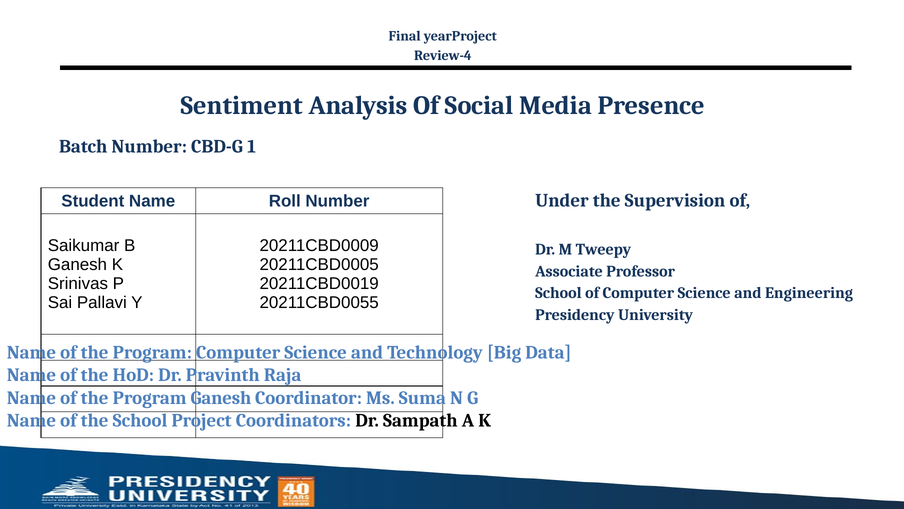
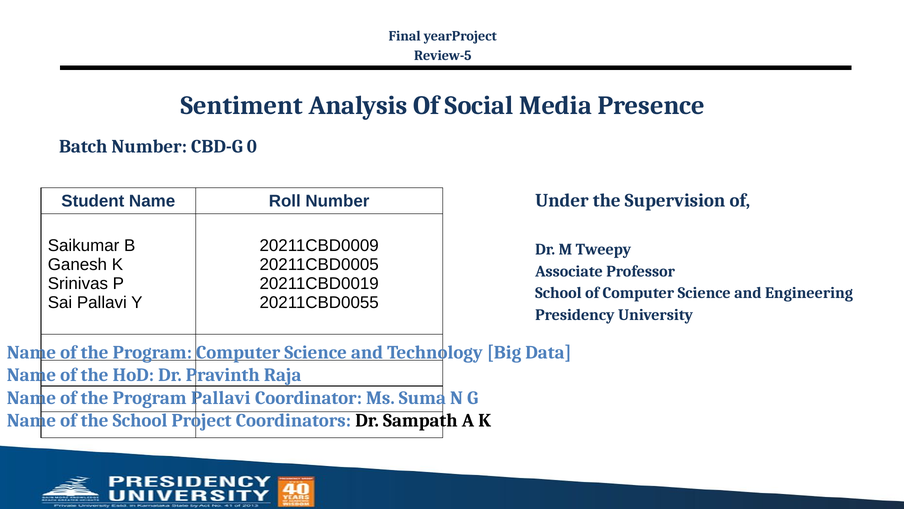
Review-4: Review-4 -> Review-5
1: 1 -> 0
Program Ganesh: Ganesh -> Pallavi
